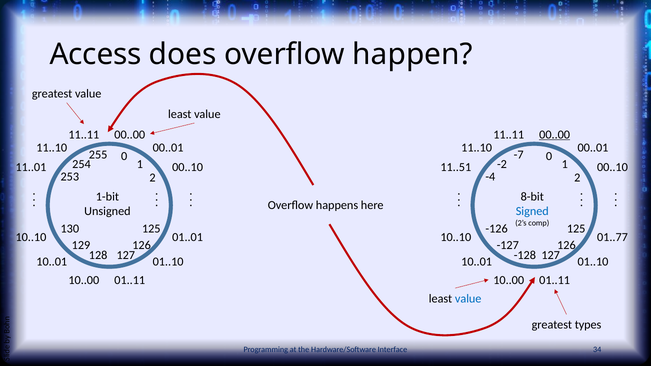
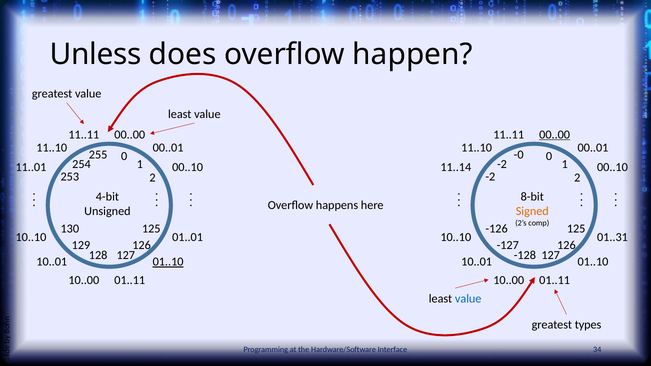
Access: Access -> Unless
-7: -7 -> -0
11..51: 11..51 -> 11..14
-4 at (490, 177): -4 -> -2
1-bit: 1-bit -> 4-bit
Signed colour: blue -> orange
01..77: 01..77 -> 01..31
01..10 at (168, 262) underline: none -> present
